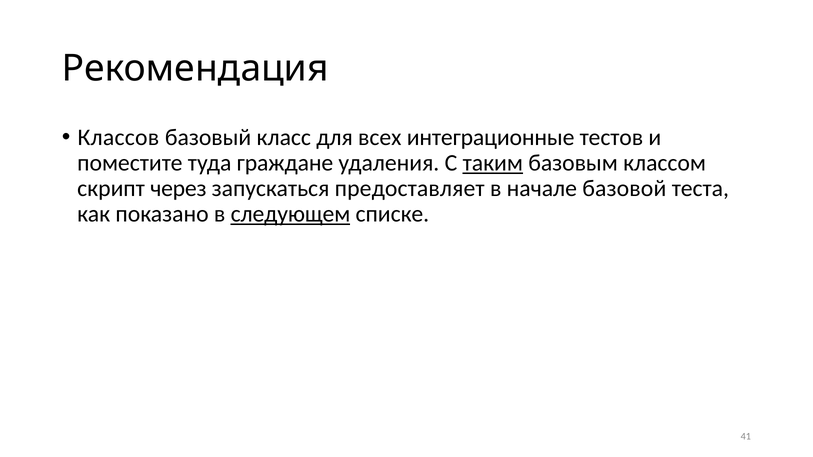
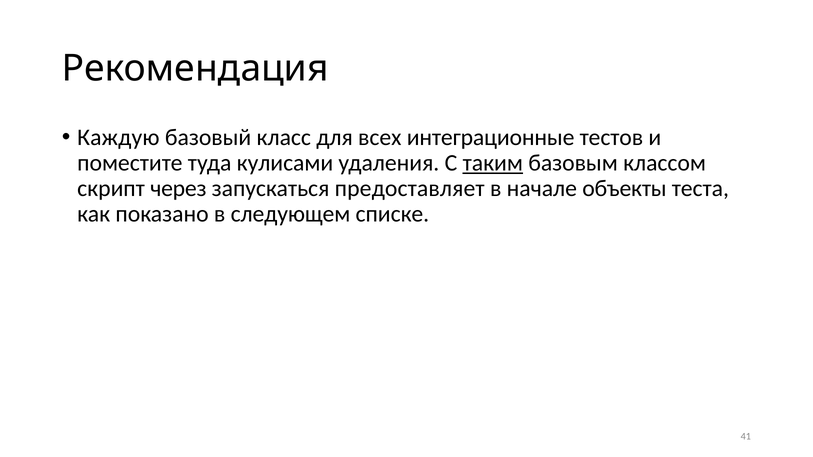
Классов: Классов -> Каждую
граждане: граждане -> кулисами
базовой: базовой -> объекты
следующем underline: present -> none
